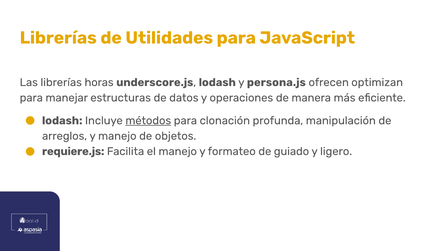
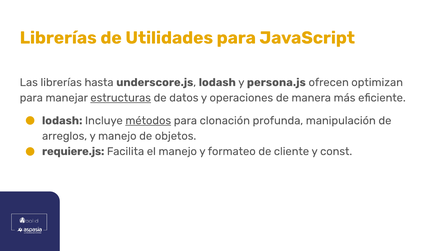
horas: horas -> hasta
estructuras underline: none -> present
guiado: guiado -> cliente
ligero: ligero -> const
